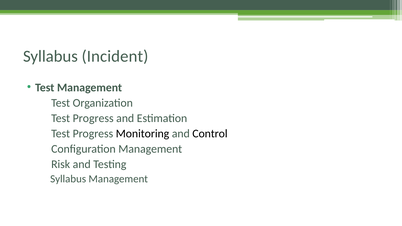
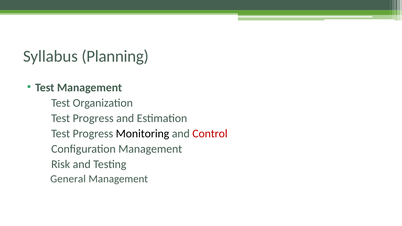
Incident: Incident -> Planning
Control colour: black -> red
Syllabus at (68, 179): Syllabus -> General
